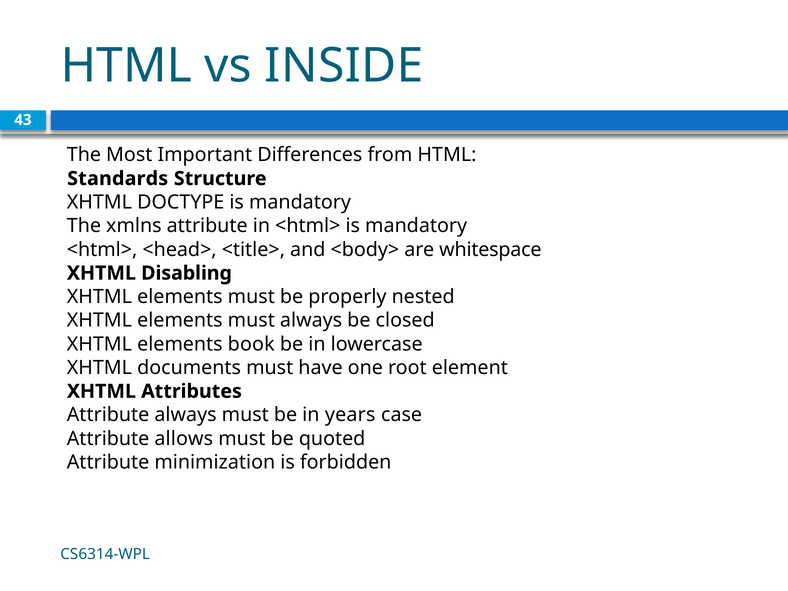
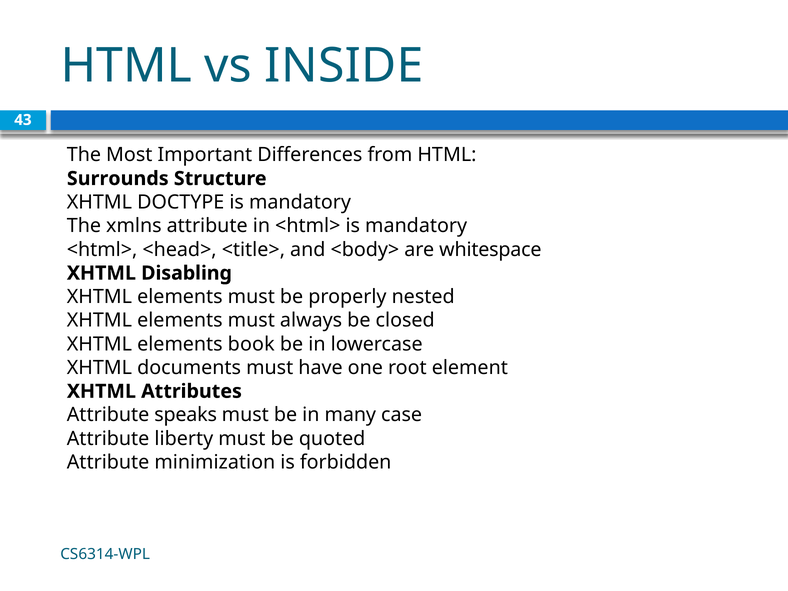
Standards: Standards -> Surrounds
Attribute always: always -> speaks
years: years -> many
allows: allows -> liberty
